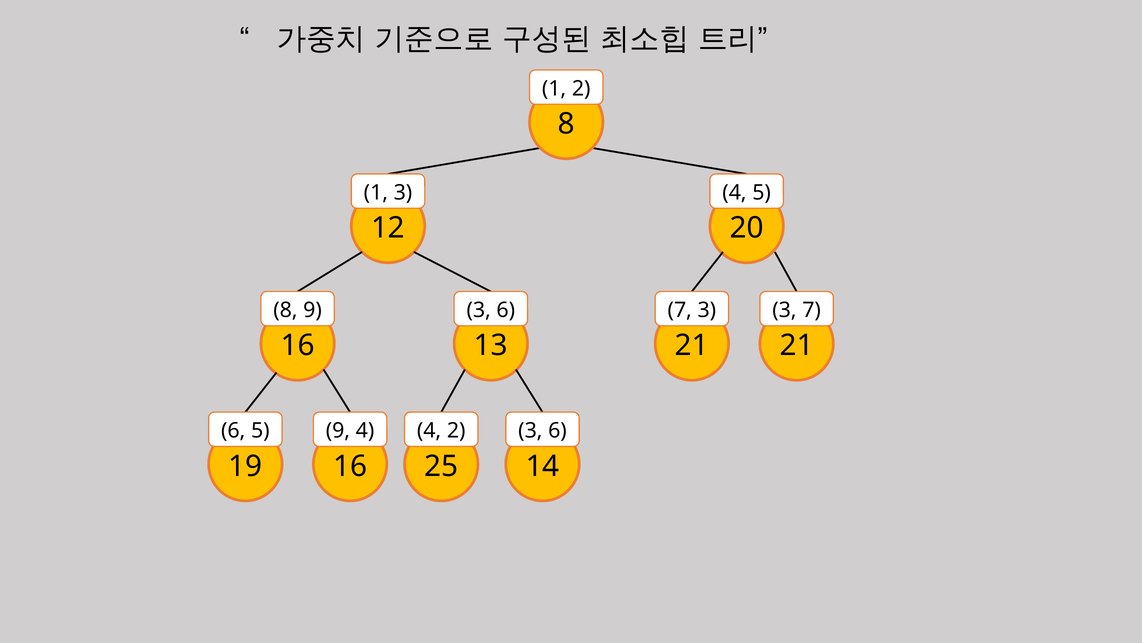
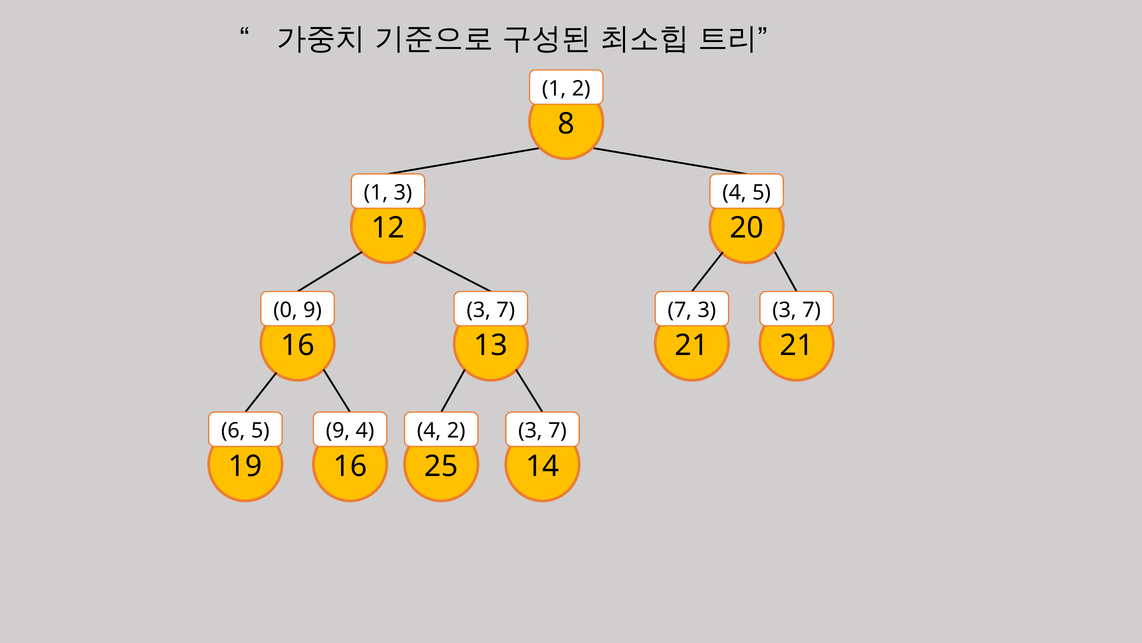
8 at (285, 310): 8 -> 0
6 at (506, 310): 6 -> 7
6 at (557, 430): 6 -> 7
